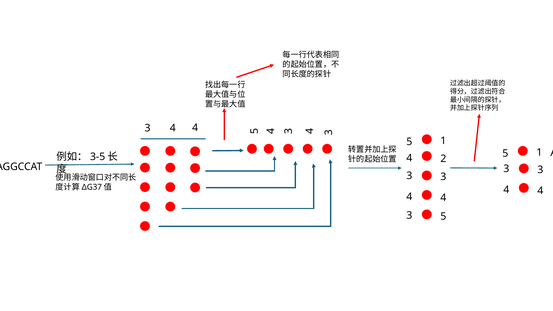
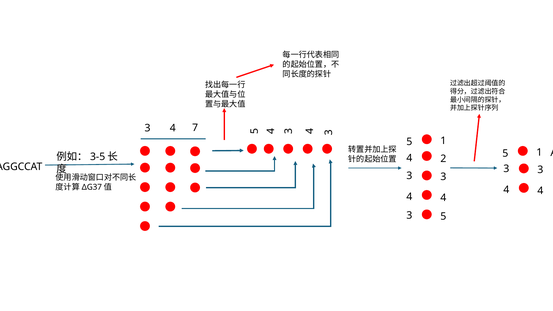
4 at (195, 128): 4 -> 7
